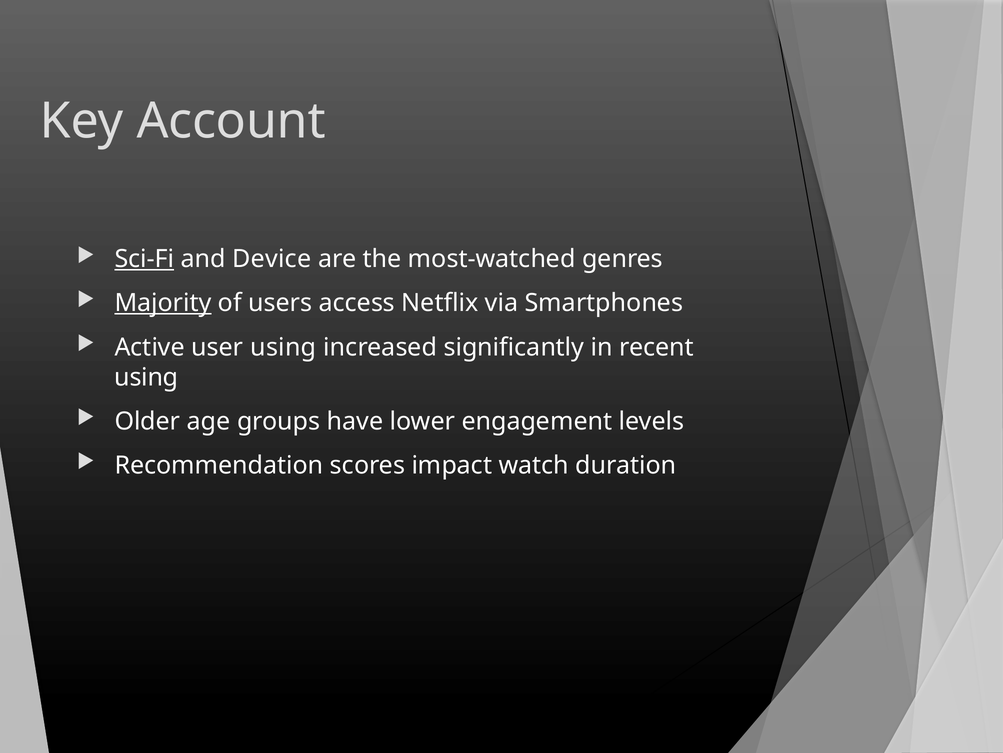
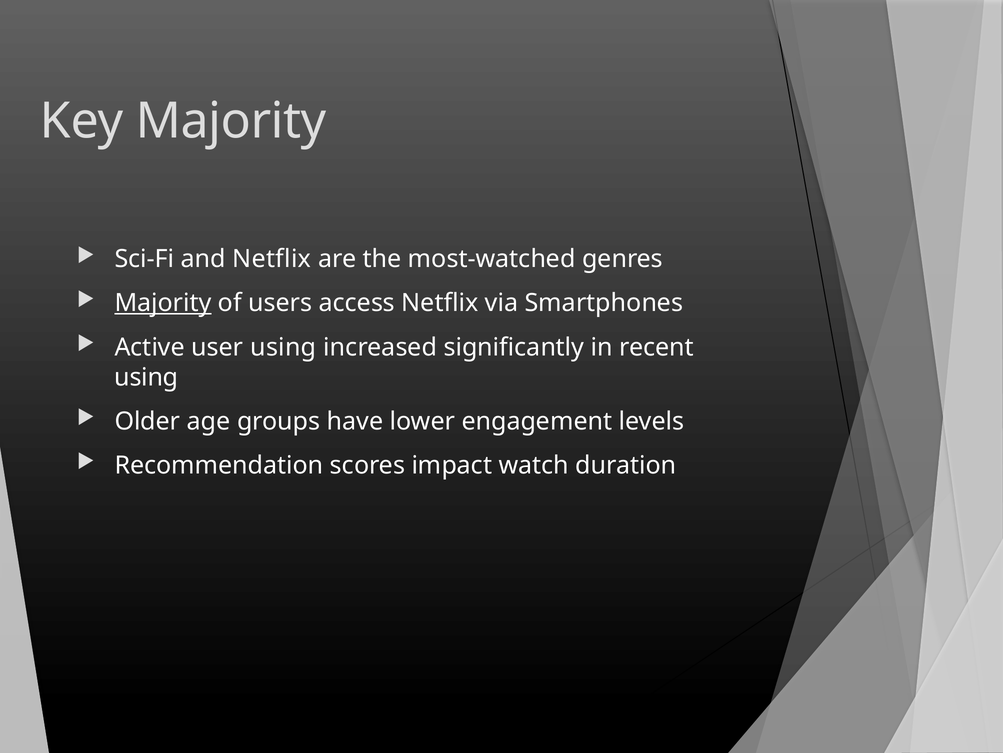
Key Account: Account -> Majority
Sci-Fi underline: present -> none
and Device: Device -> Netflix
